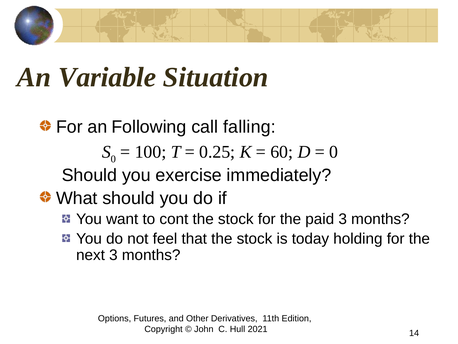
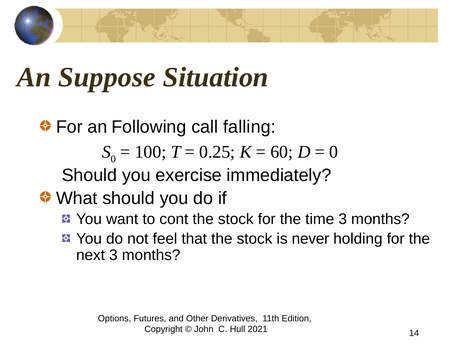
Variable: Variable -> Suppose
paid: paid -> time
today: today -> never
